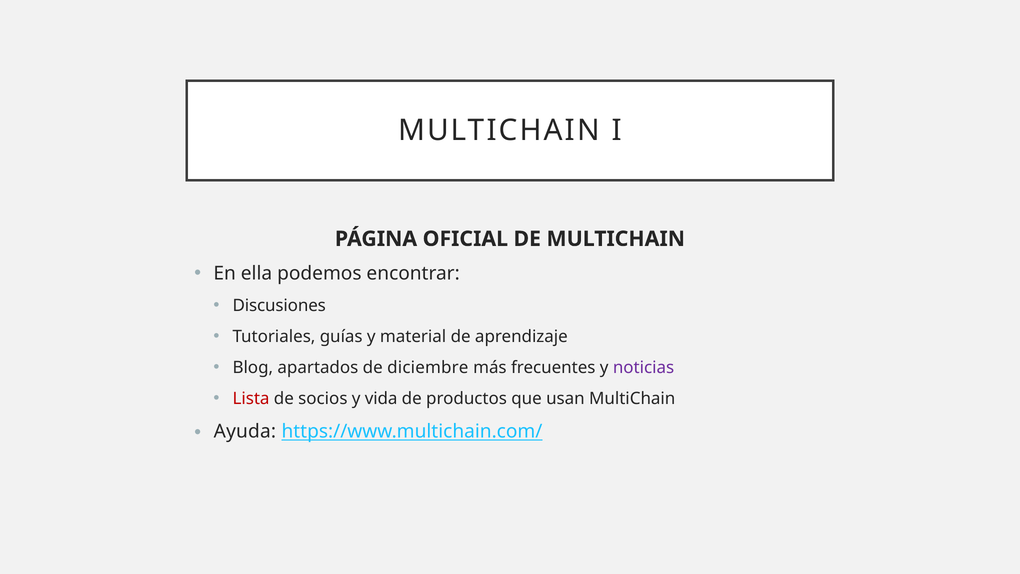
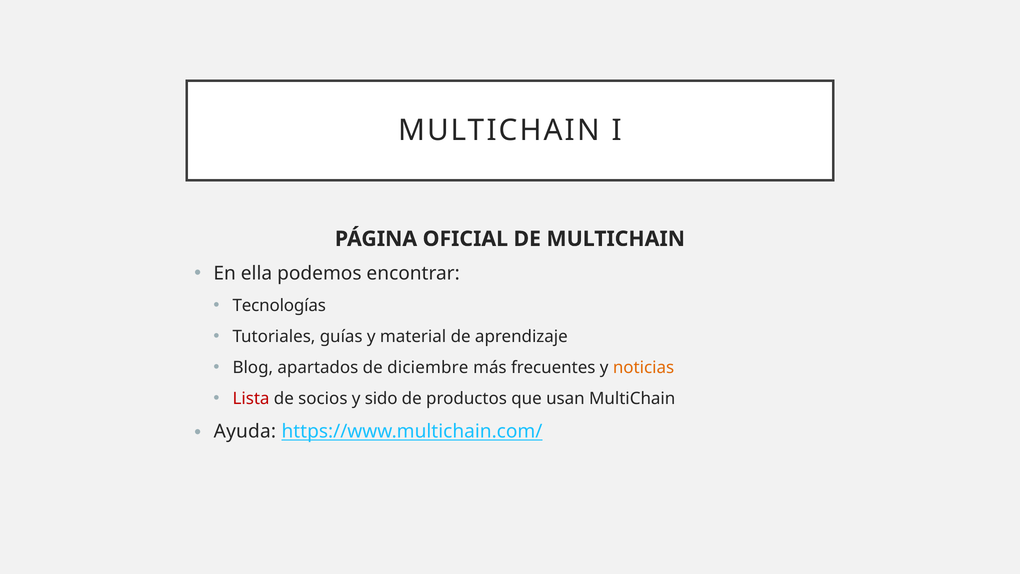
Discusiones: Discusiones -> Tecnologías
noticias colour: purple -> orange
vida: vida -> sido
